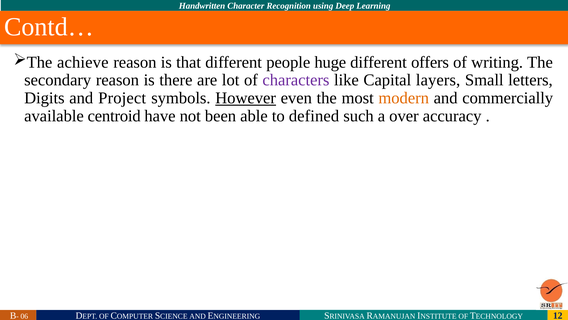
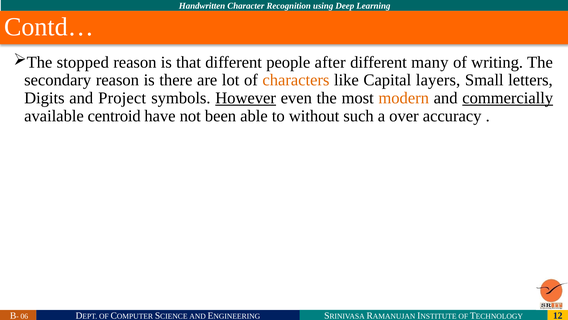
achieve: achieve -> stopped
huge: huge -> after
offers: offers -> many
characters colour: purple -> orange
commercially underline: none -> present
defined: defined -> without
